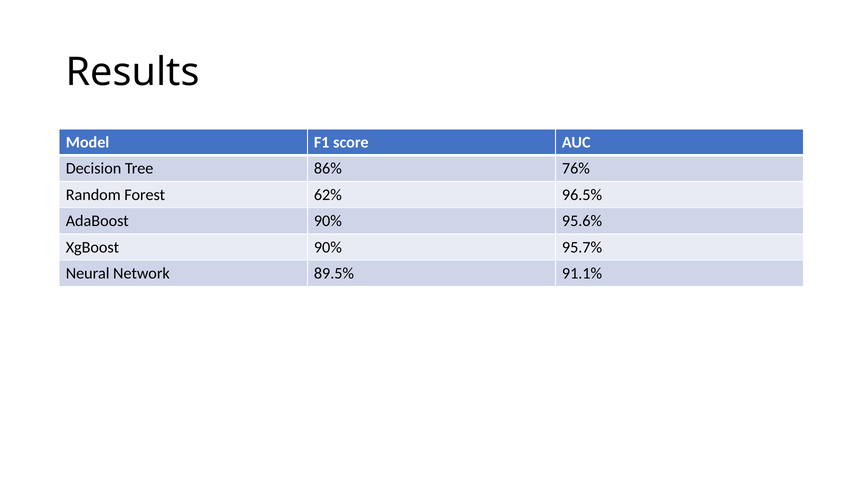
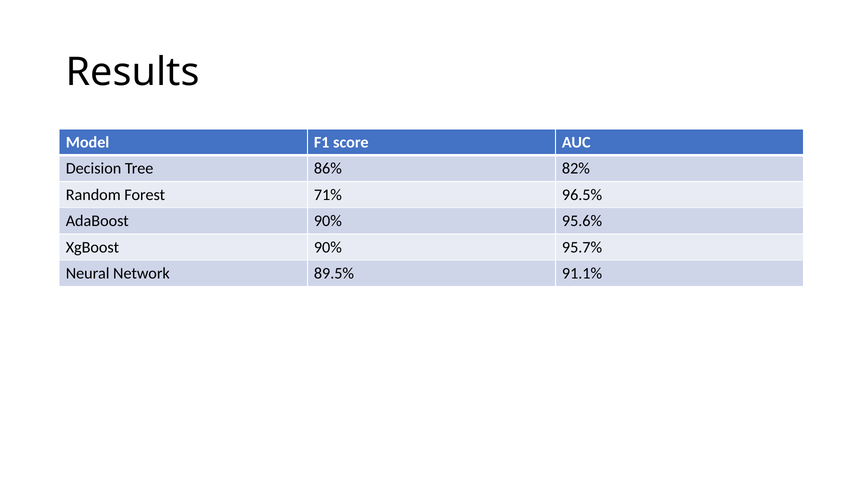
76%: 76% -> 82%
62%: 62% -> 71%
